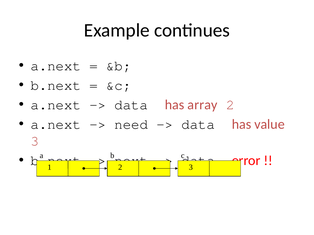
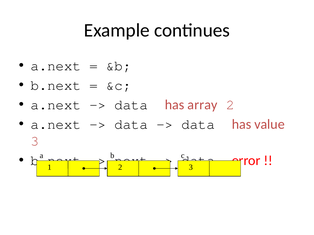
need at (131, 125): need -> data
